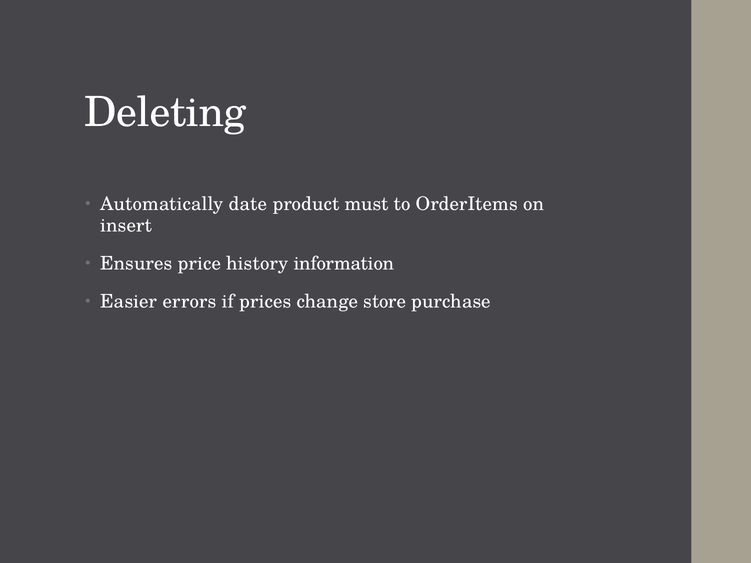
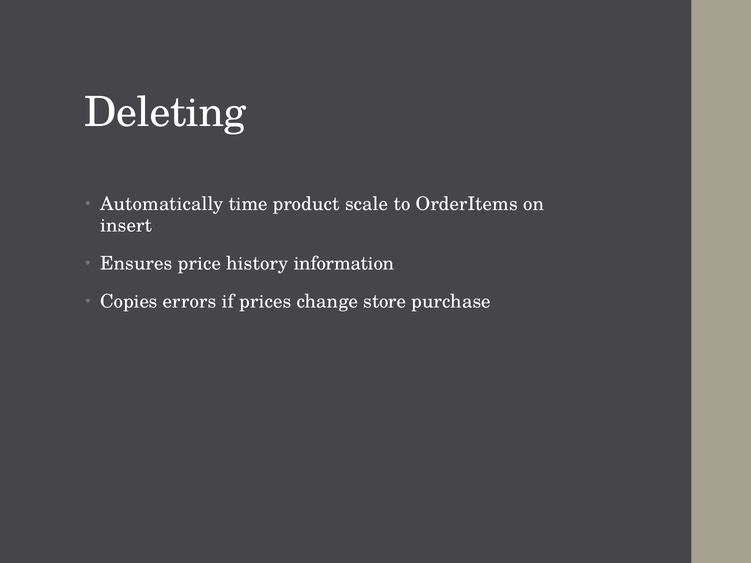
date: date -> time
must: must -> scale
Easier: Easier -> Copies
